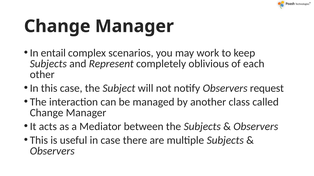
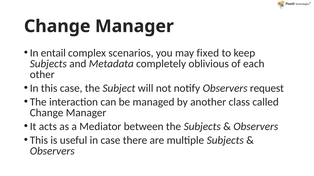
work: work -> fixed
Represent: Represent -> Metadata
